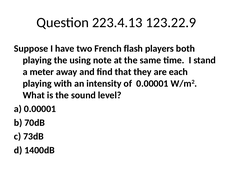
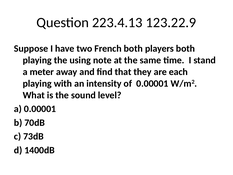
French flash: flash -> both
